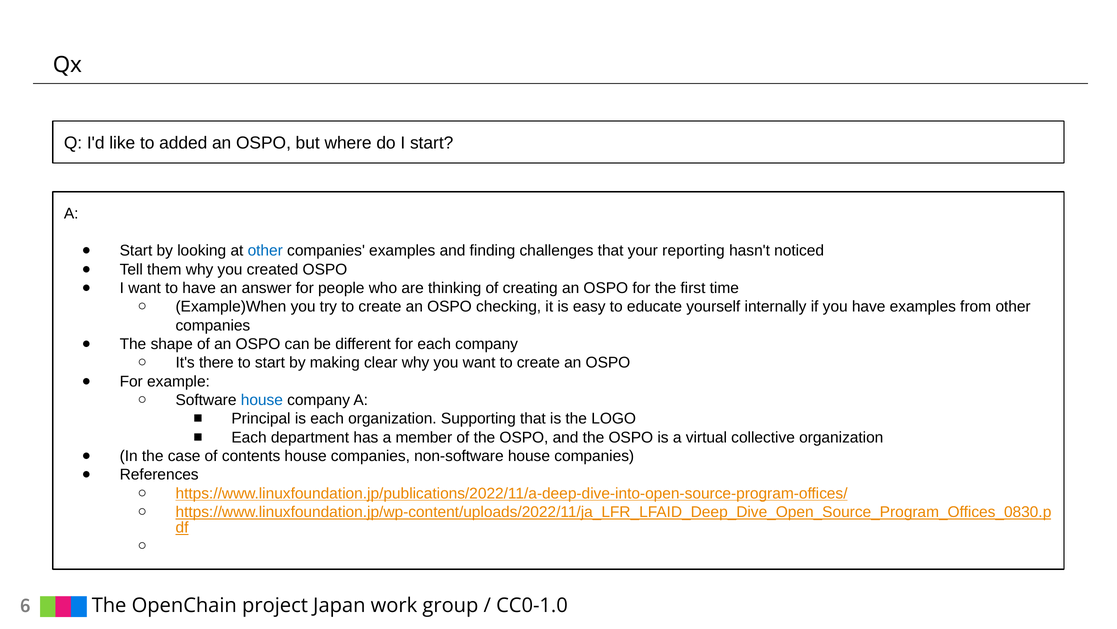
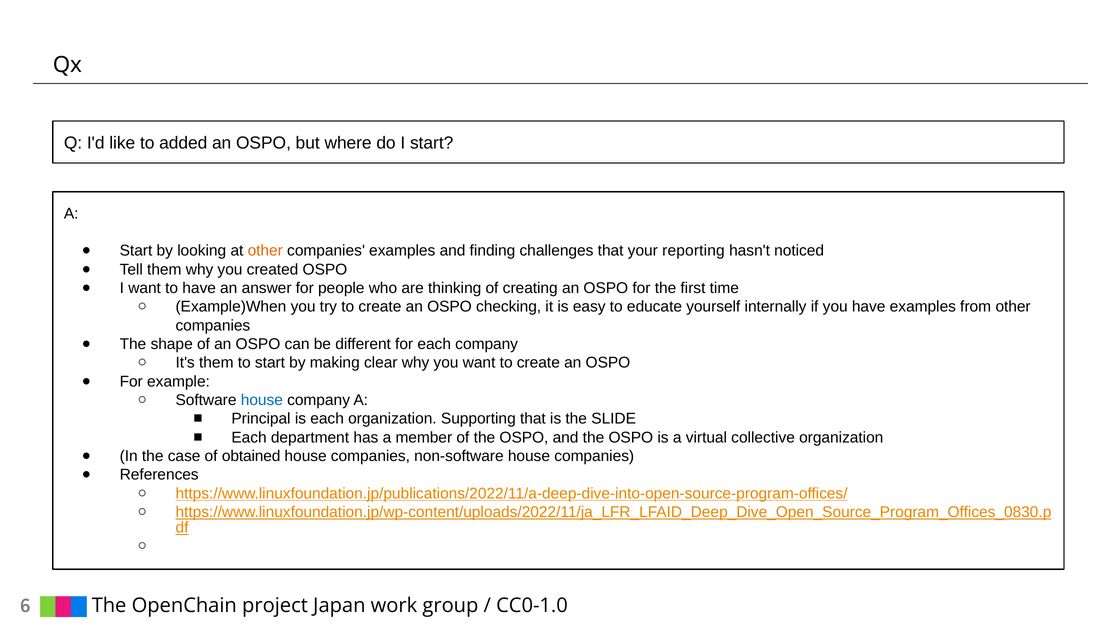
other at (265, 250) colour: blue -> orange
It's there: there -> them
LOGO: LOGO -> SLIDE
contents: contents -> obtained
